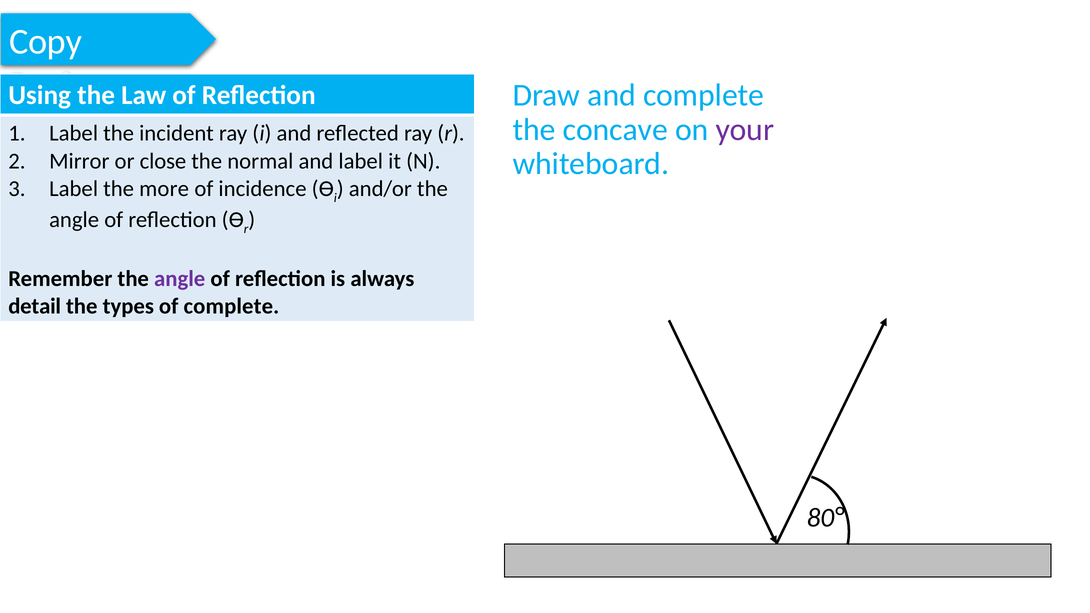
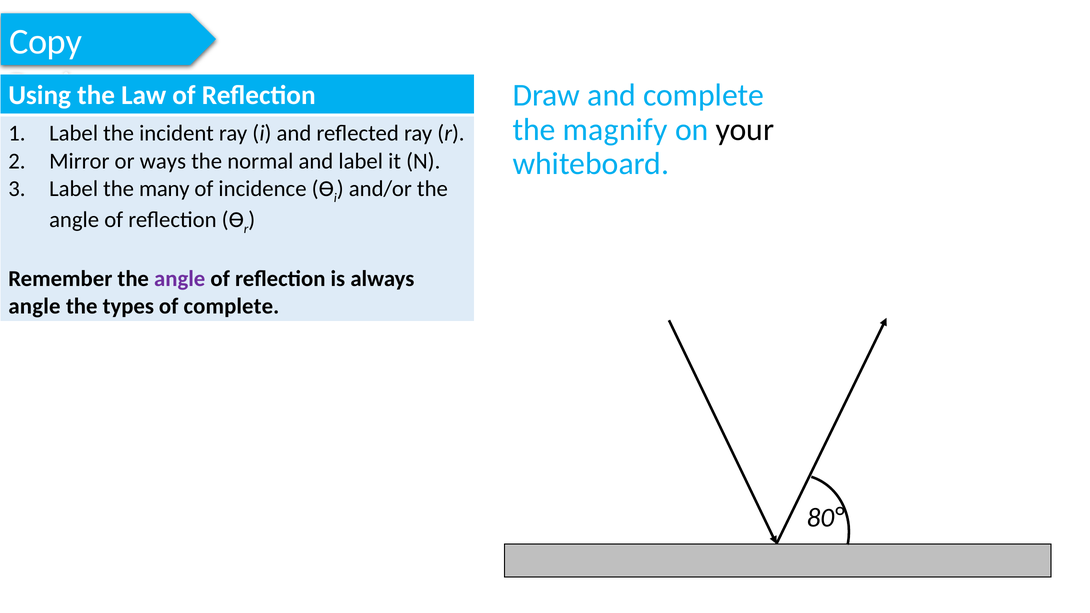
concave: concave -> magnify
your colour: purple -> black
close: close -> ways
more: more -> many
detail at (35, 306): detail -> angle
